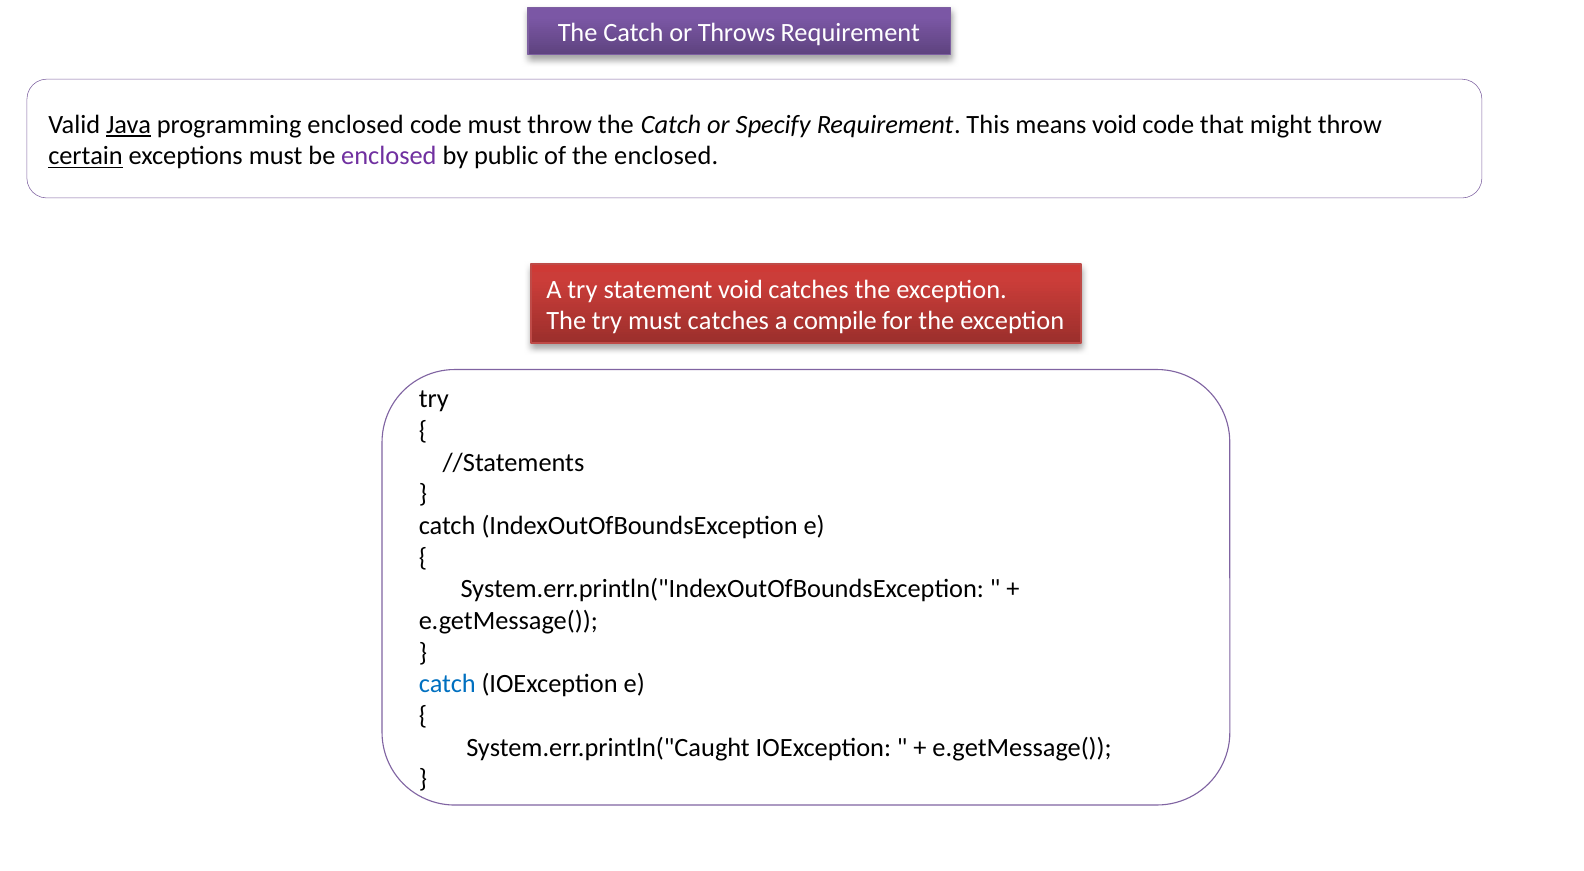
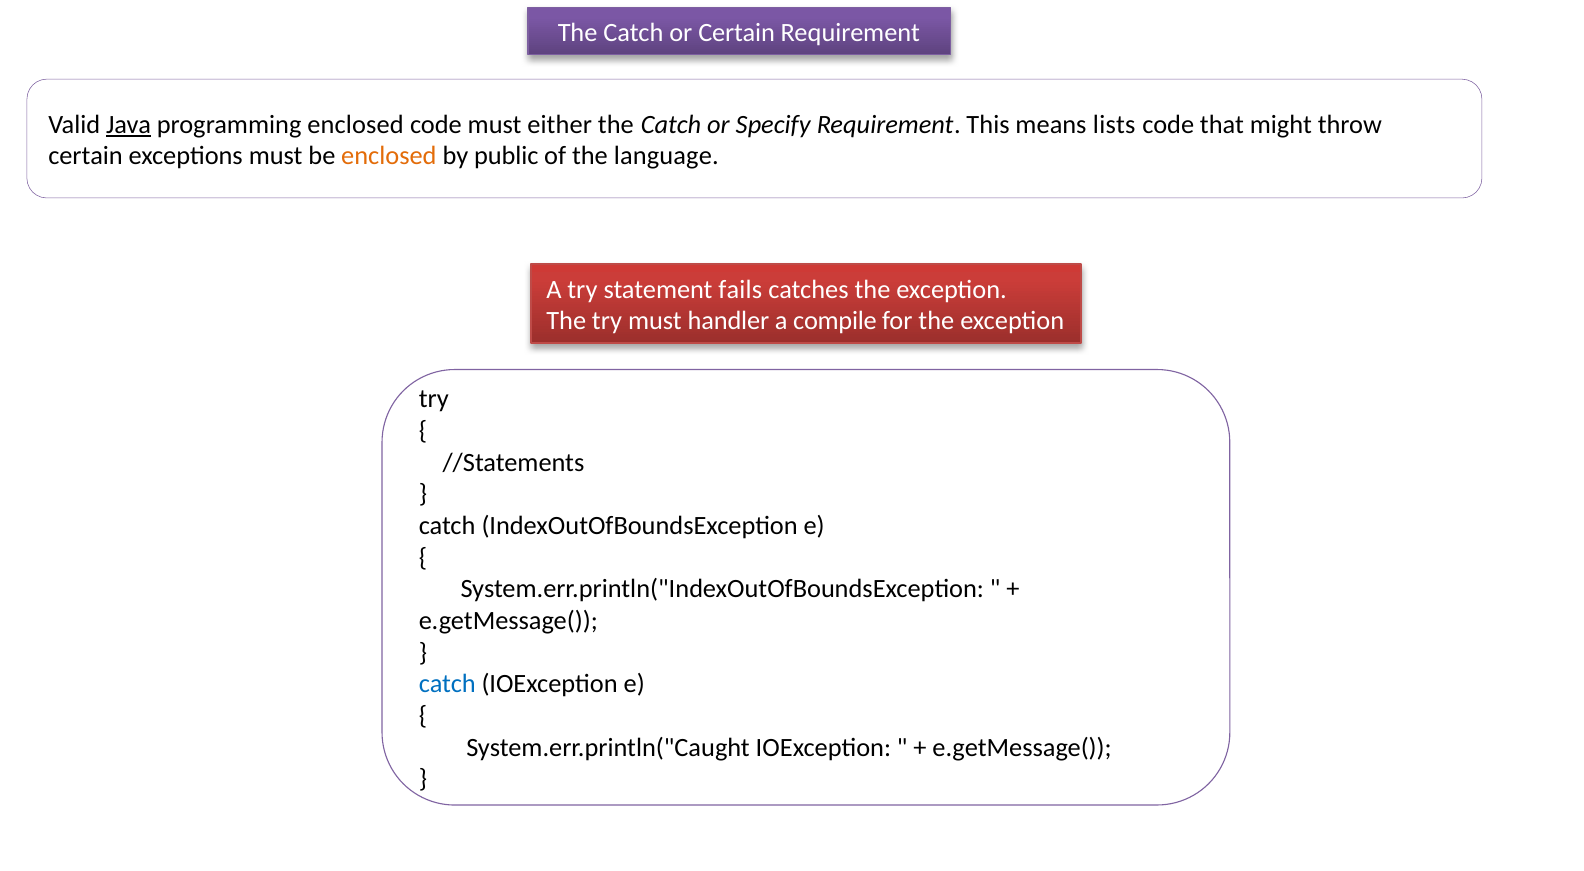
or Throws: Throws -> Certain
must throw: throw -> either
means void: void -> lists
certain at (86, 156) underline: present -> none
enclosed at (389, 156) colour: purple -> orange
the enclosed: enclosed -> language
statement void: void -> fails
must catches: catches -> handler
